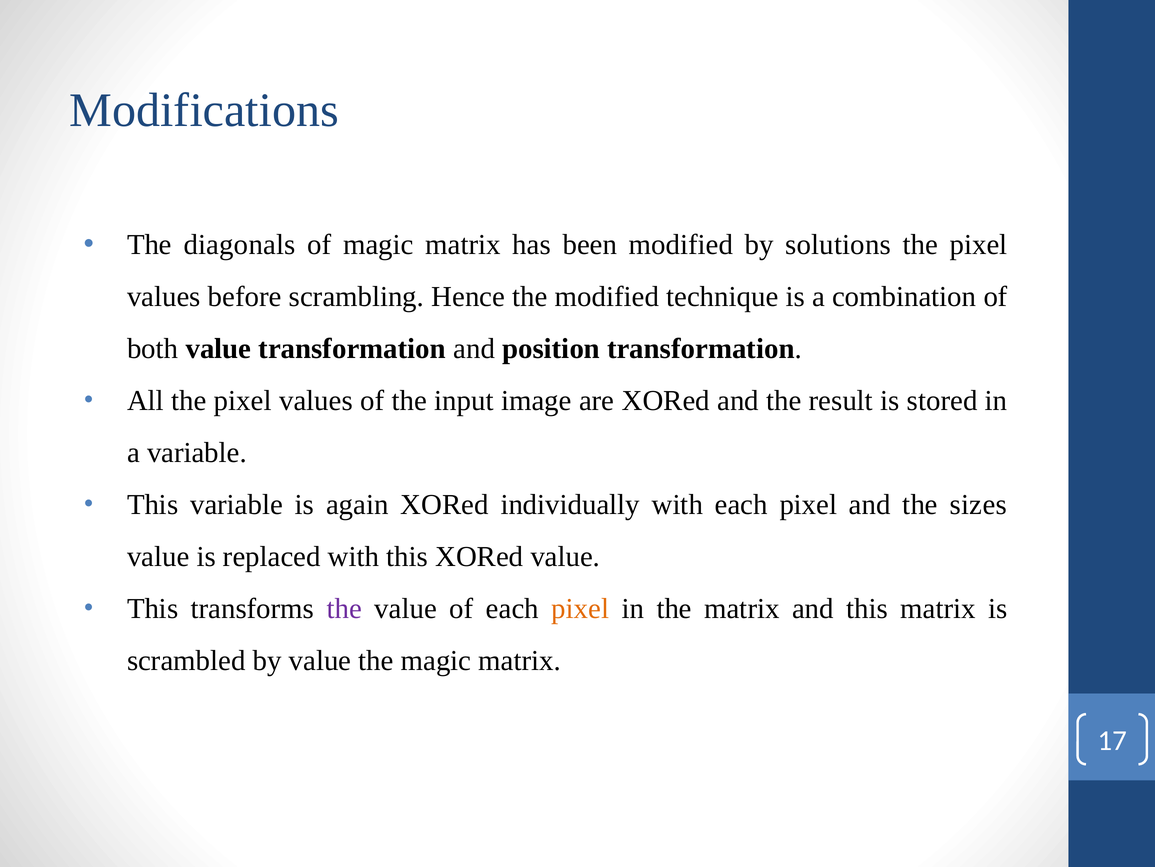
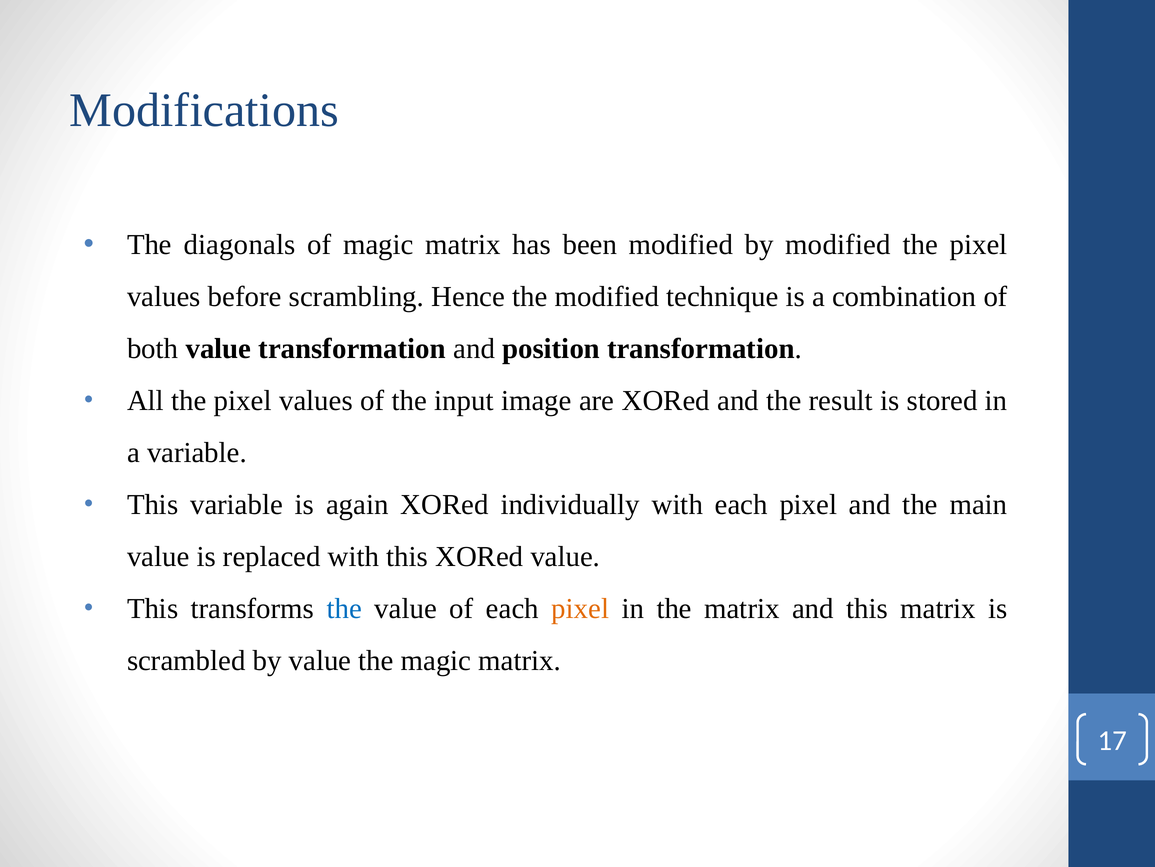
by solutions: solutions -> modified
sizes: sizes -> main
the at (344, 608) colour: purple -> blue
